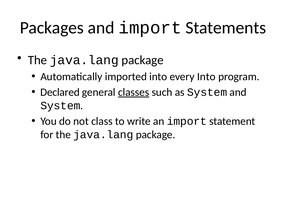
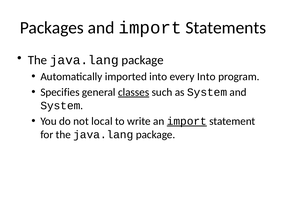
Declared: Declared -> Specifies
class: class -> local
import at (187, 121) underline: none -> present
